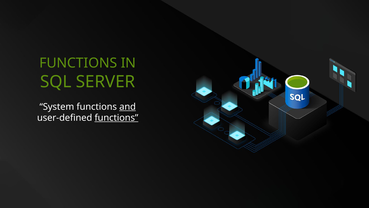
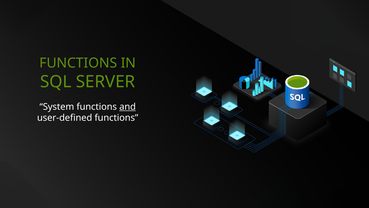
functions at (116, 118) underline: present -> none
